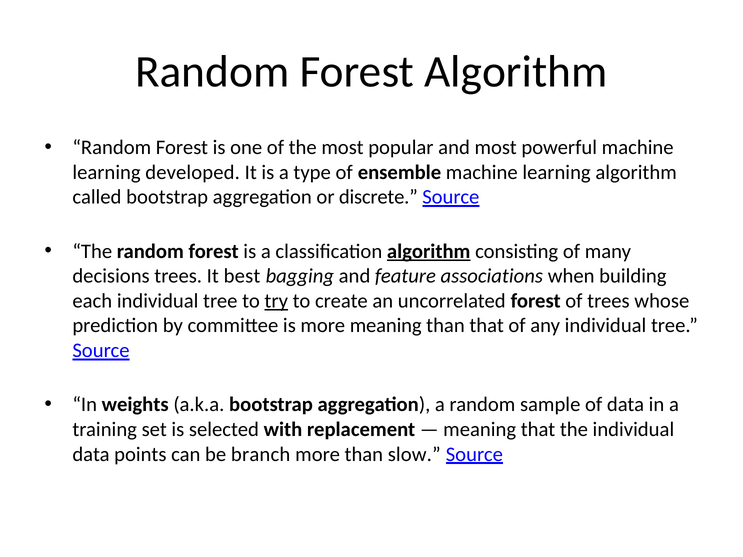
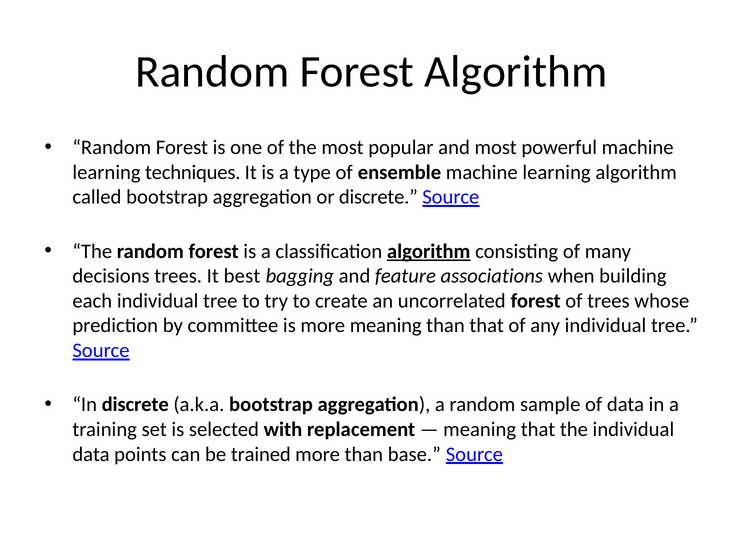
developed: developed -> techniques
try underline: present -> none
In weights: weights -> discrete
branch: branch -> trained
slow: slow -> base
